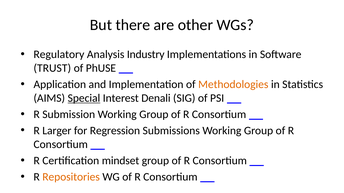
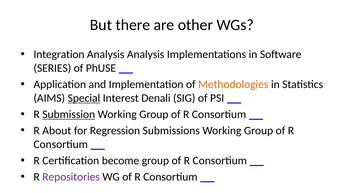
Regulatory: Regulatory -> Integration
Analysis Industry: Industry -> Analysis
TRUST: TRUST -> SERIES
Submission underline: none -> present
Larger: Larger -> About
mindset: mindset -> become
Repositories colour: orange -> purple
